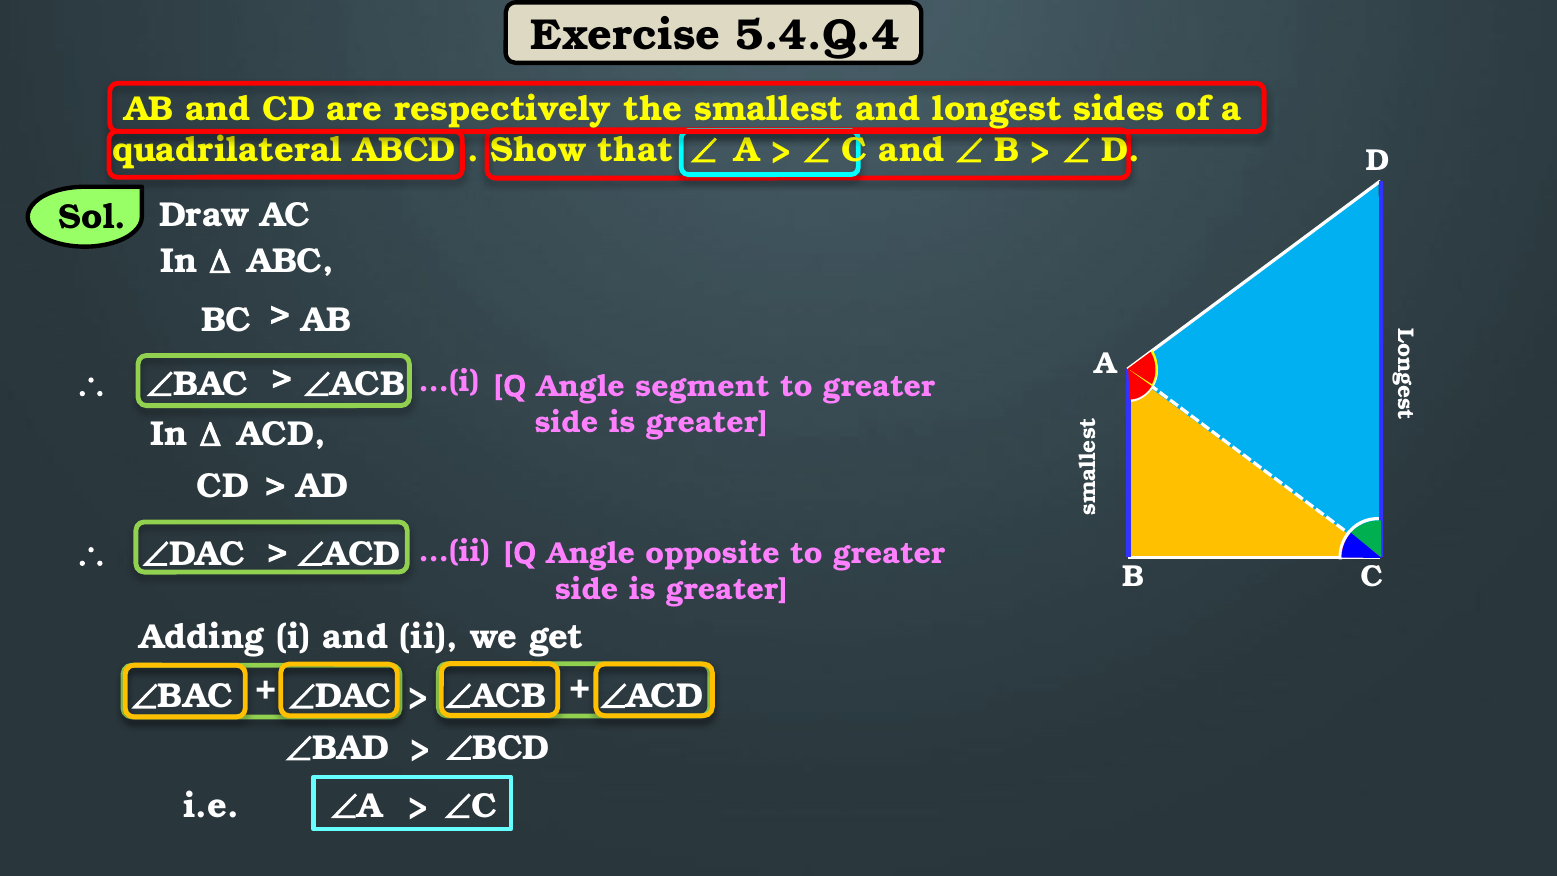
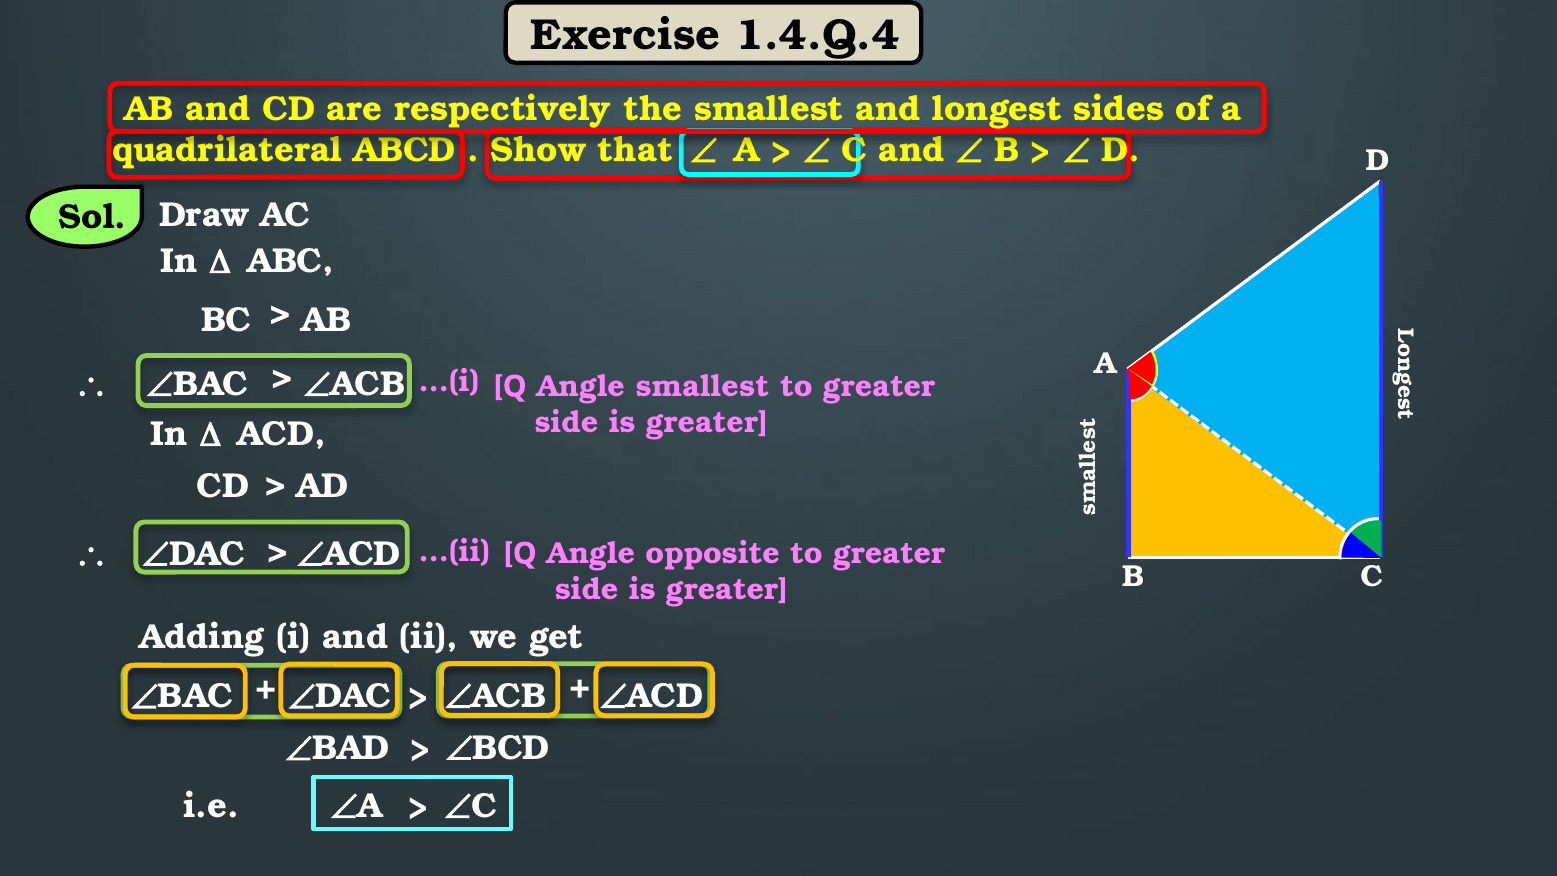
5.4.Q.4: 5.4.Q.4 -> 1.4.Q.4
Angle segment: segment -> smallest
